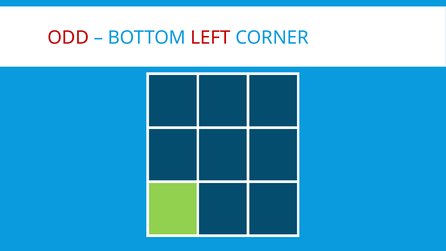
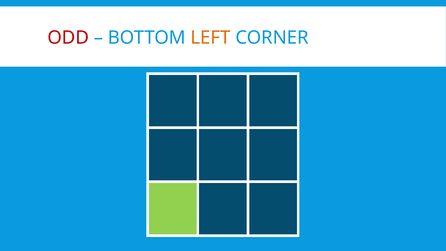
LEFT colour: red -> orange
